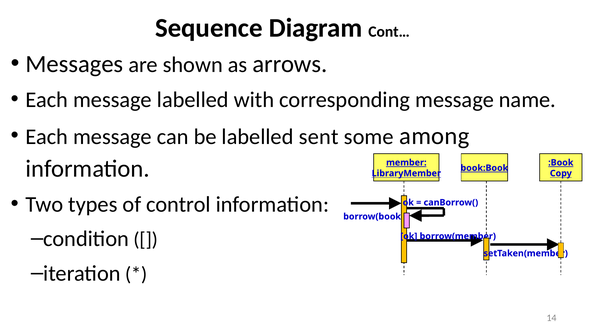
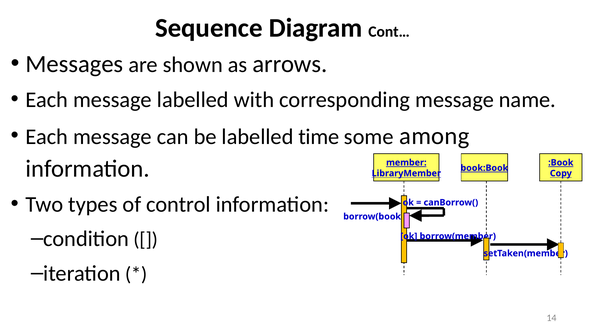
sent: sent -> time
